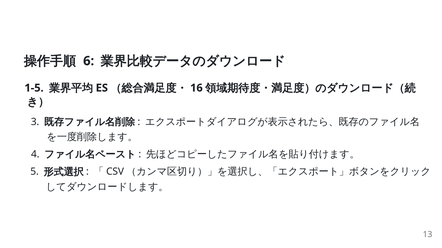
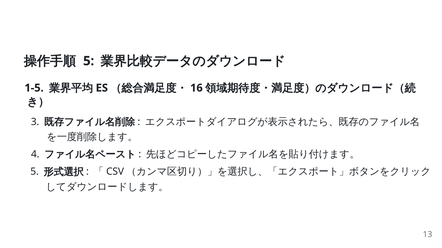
6 at (89, 61): 6 -> 5
